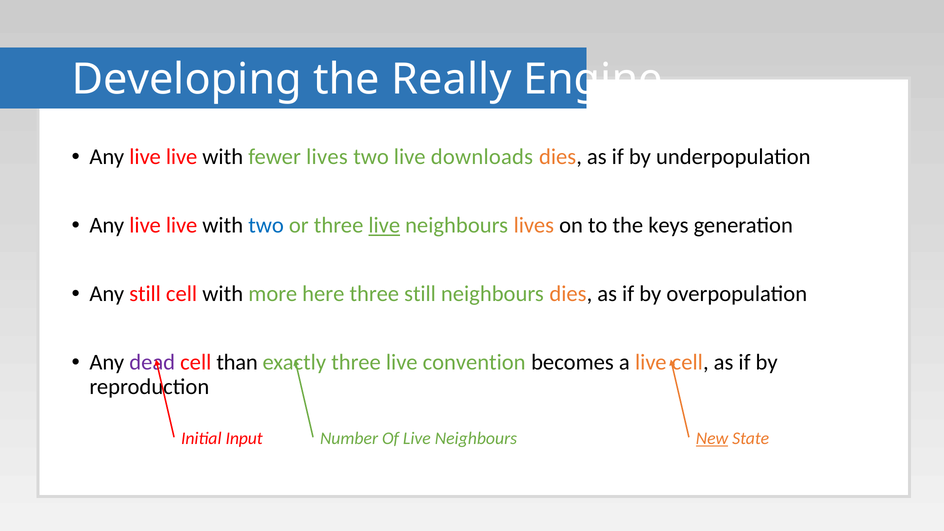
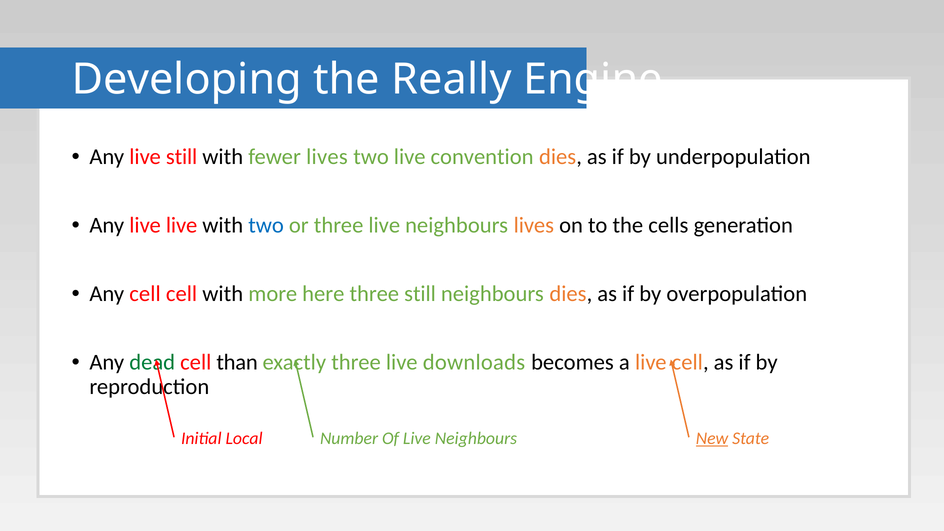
live at (182, 157): live -> still
downloads: downloads -> convention
live at (384, 225) underline: present -> none
keys: keys -> cells
Any still: still -> cell
dead colour: purple -> green
convention: convention -> downloads
Input: Input -> Local
